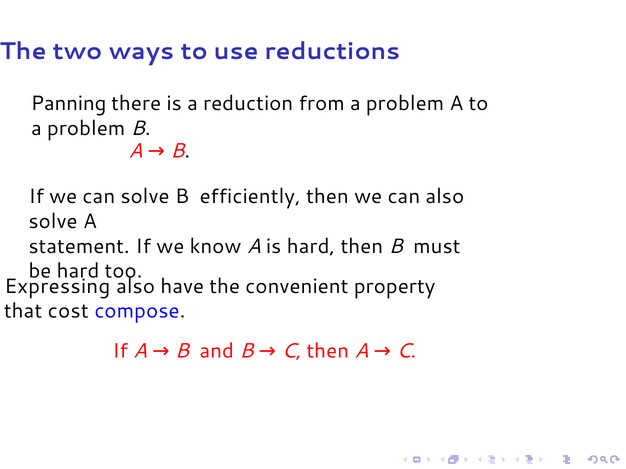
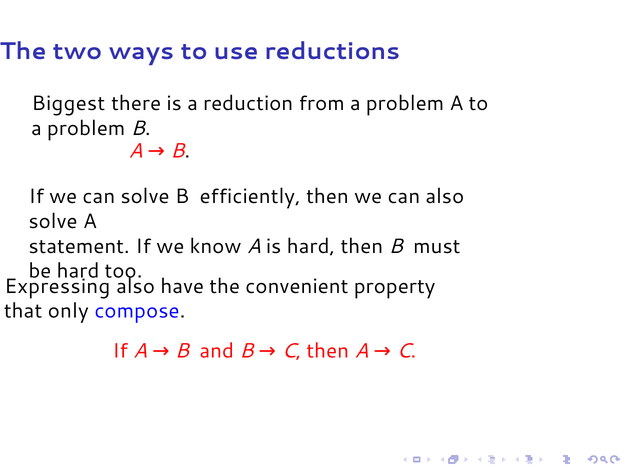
Panning: Panning -> Biggest
cost: cost -> only
